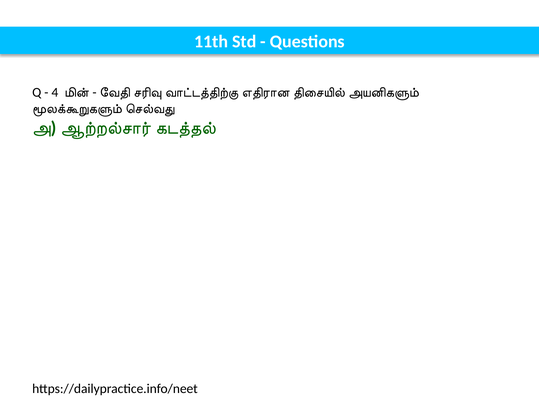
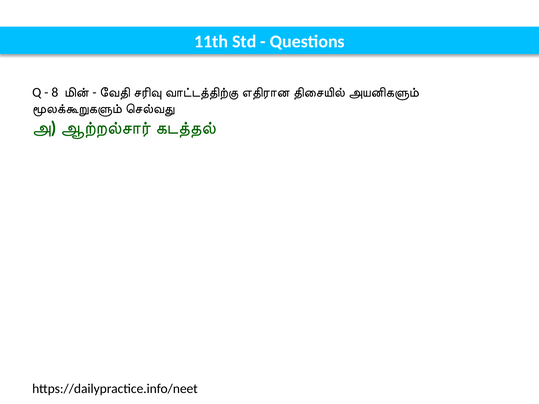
4: 4 -> 8
